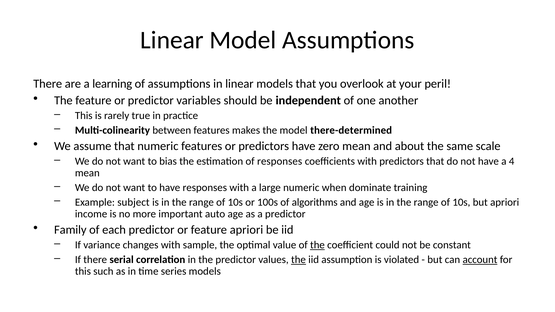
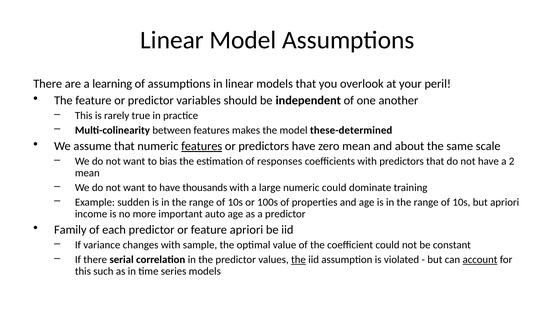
there-determined: there-determined -> these-determined
features at (202, 146) underline: none -> present
4: 4 -> 2
have responses: responses -> thousands
numeric when: when -> could
subject: subject -> sudden
algorithms: algorithms -> properties
the at (317, 245) underline: present -> none
